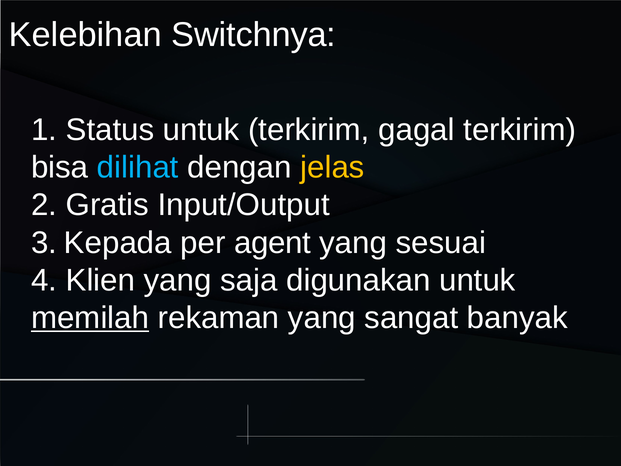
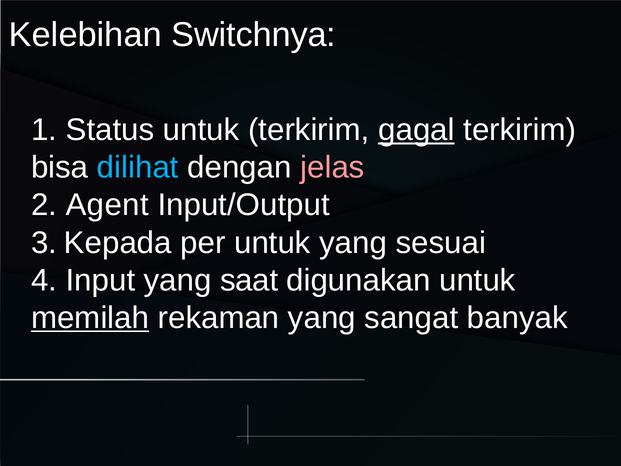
gagal underline: none -> present
jelas colour: yellow -> pink
Gratis: Gratis -> Agent
per agent: agent -> untuk
Klien: Klien -> Input
saja: saja -> saat
